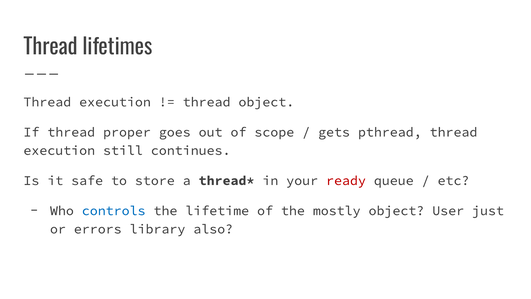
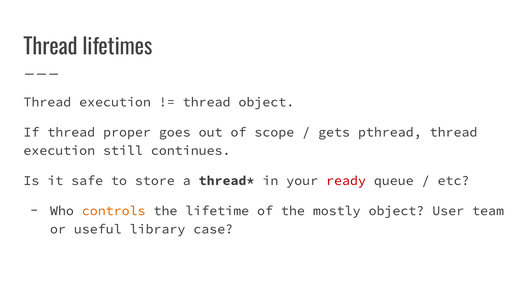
controls colour: blue -> orange
just: just -> team
errors: errors -> useful
also: also -> case
